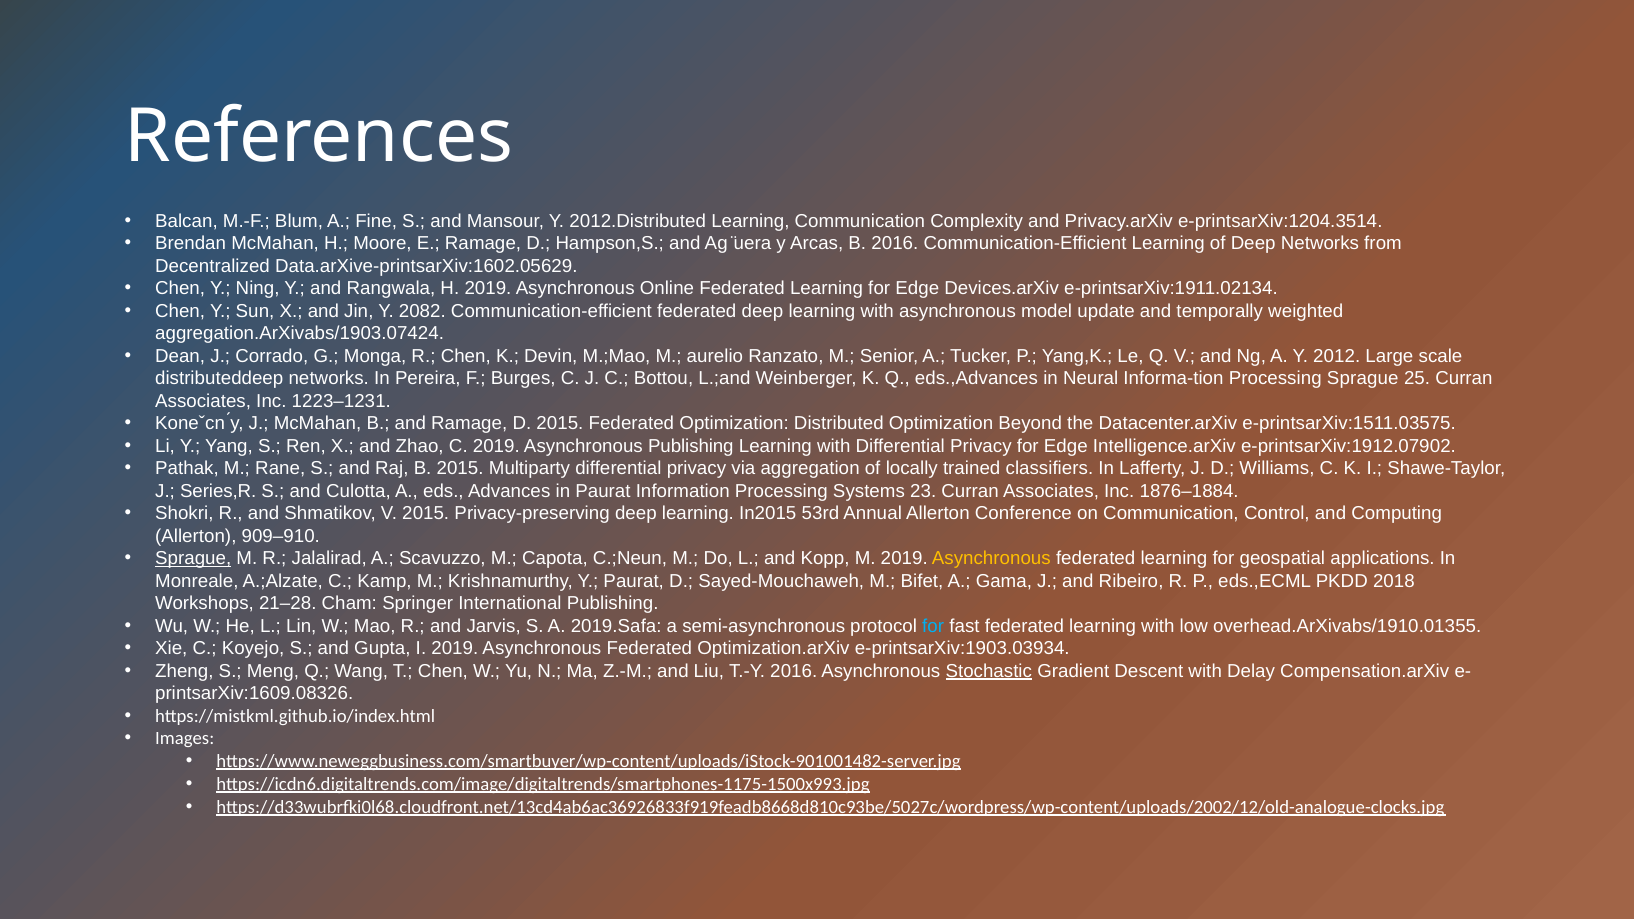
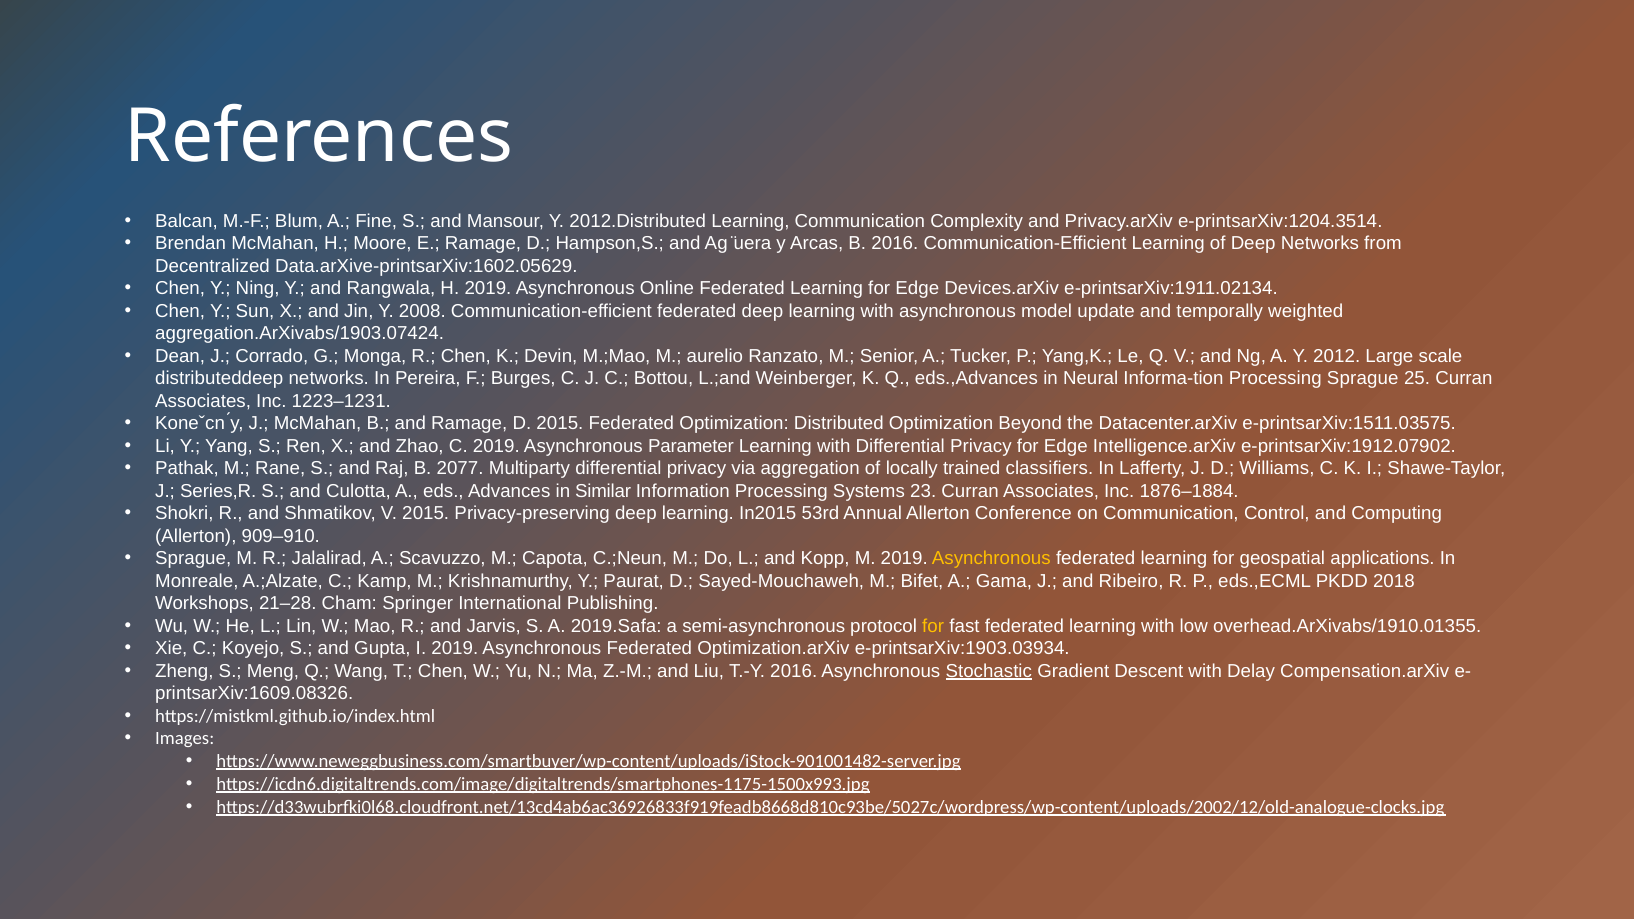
2082: 2082 -> 2008
Asynchronous Publishing: Publishing -> Parameter
B 2015: 2015 -> 2077
in Paurat: Paurat -> Similar
Sprague at (193, 559) underline: present -> none
for at (933, 626) colour: light blue -> yellow
